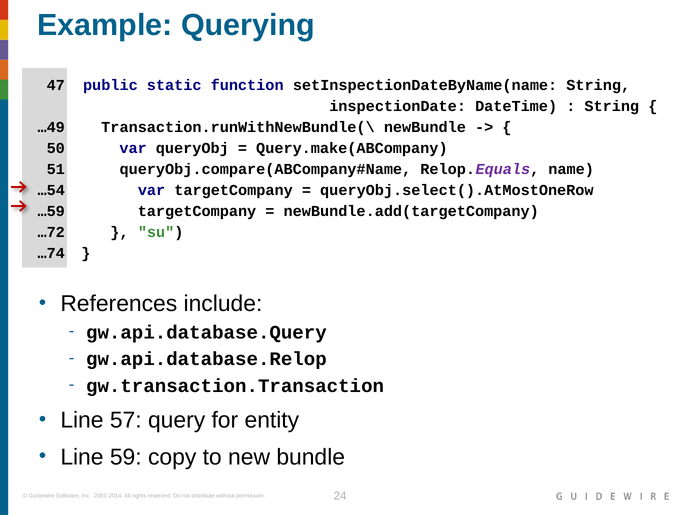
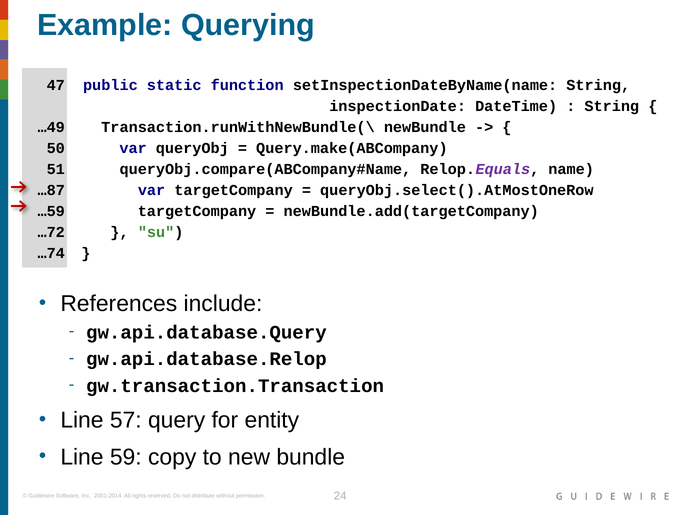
…54: …54 -> …87
